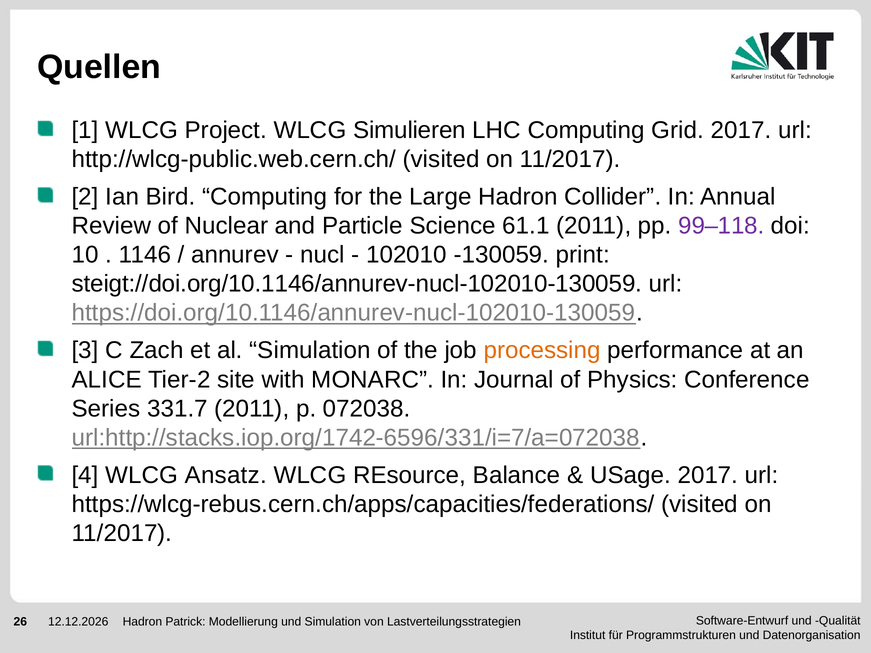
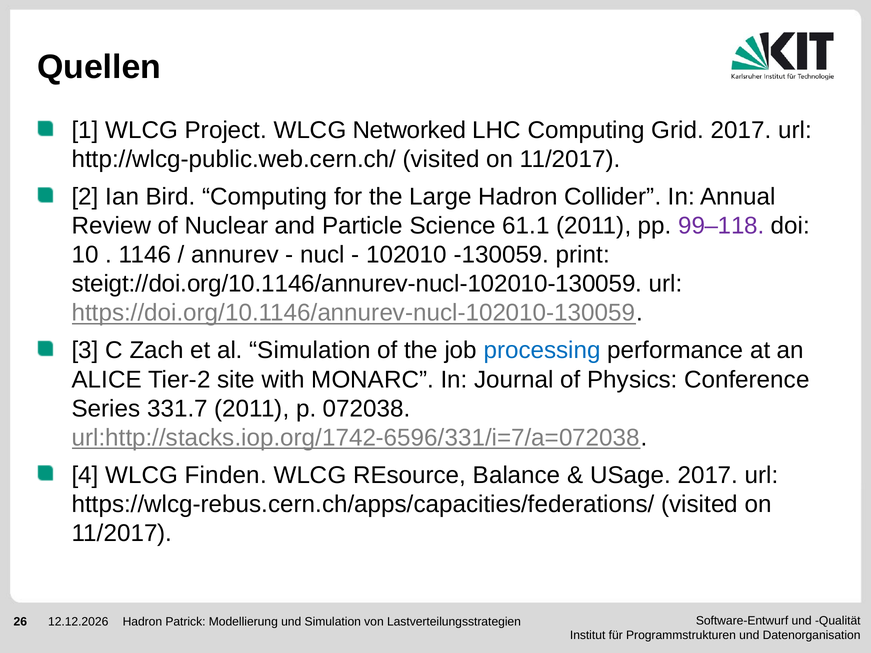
Simulieren: Simulieren -> Networked
processing colour: orange -> blue
Ansatz: Ansatz -> Finden
